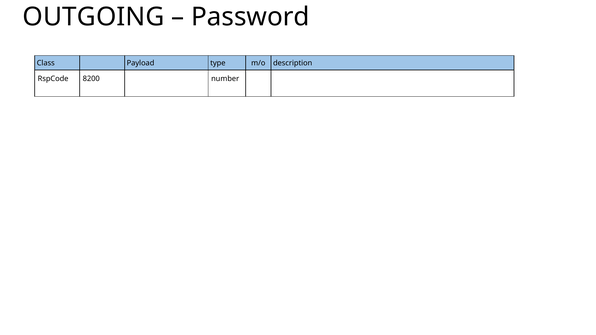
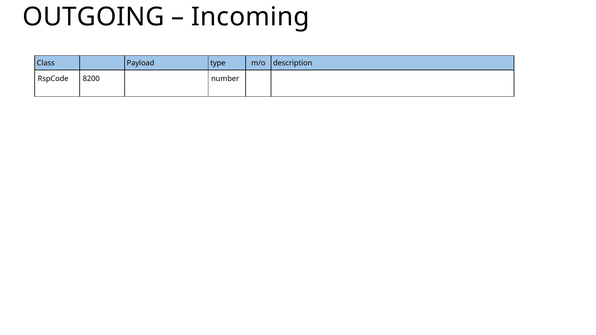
Password: Password -> Incoming
